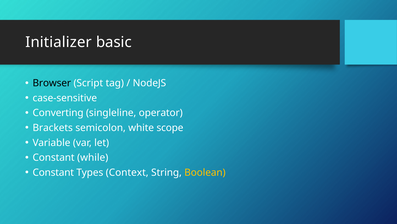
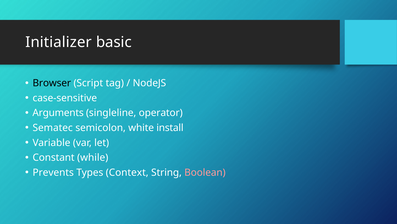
Converting: Converting -> Arguments
Brackets: Brackets -> Sematec
scope: scope -> install
Constant at (53, 172): Constant -> Prevents
Boolean colour: yellow -> pink
